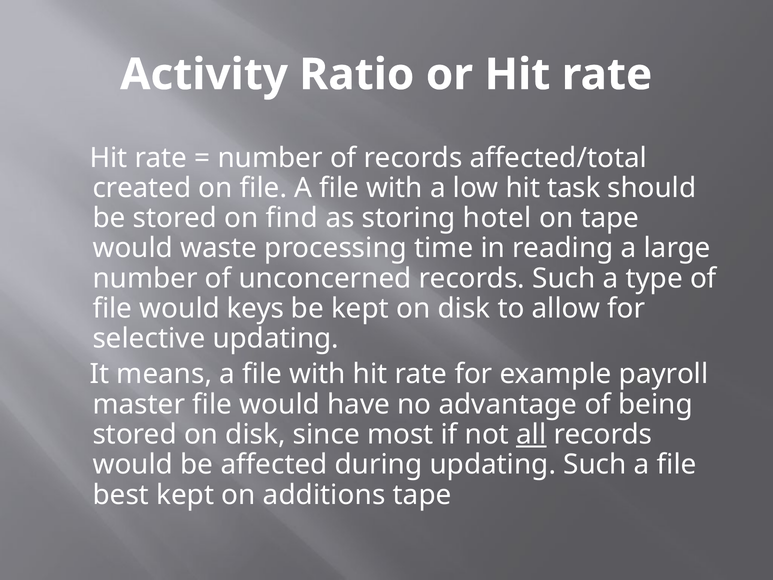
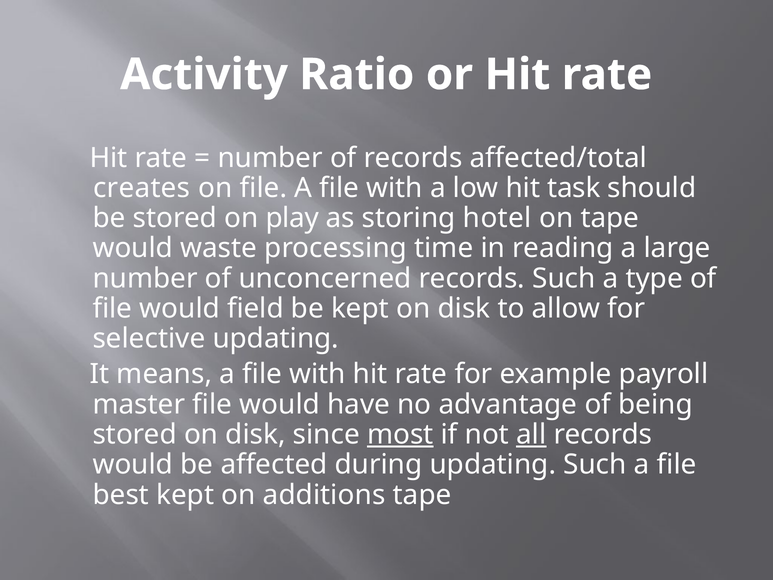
created: created -> creates
find: find -> play
keys: keys -> field
most underline: none -> present
